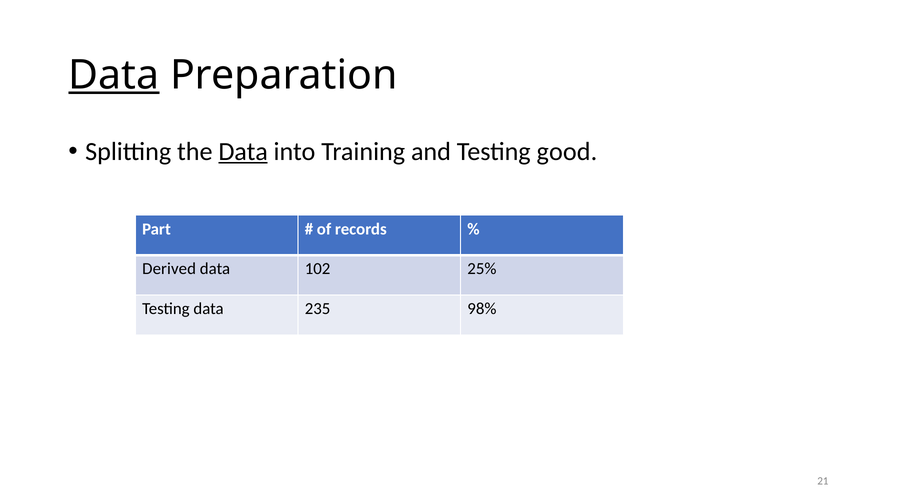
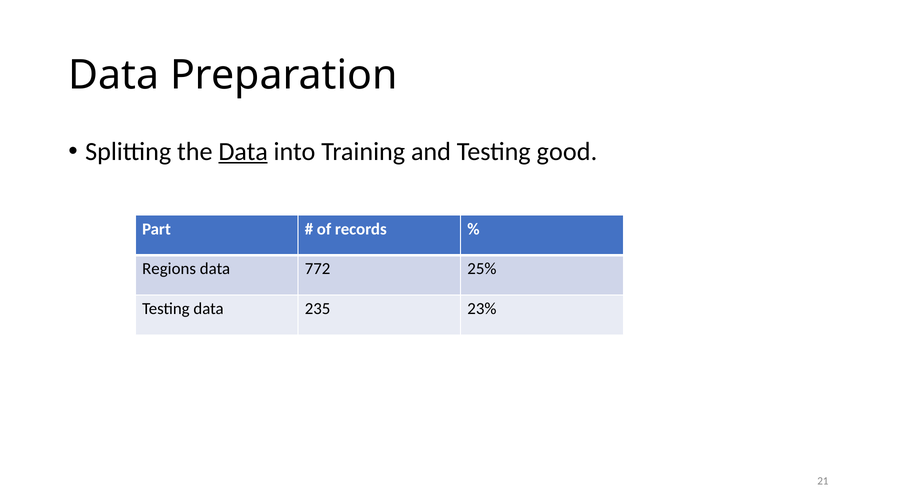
Data at (114, 75) underline: present -> none
Derived: Derived -> Regions
102: 102 -> 772
98%: 98% -> 23%
